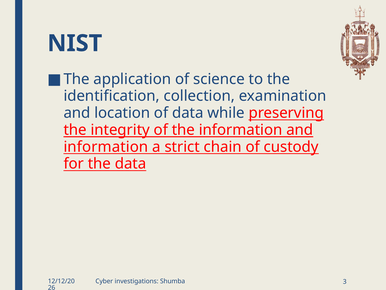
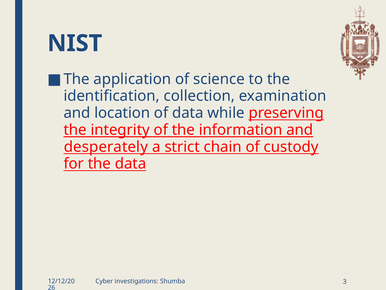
information at (106, 147): information -> desperately
